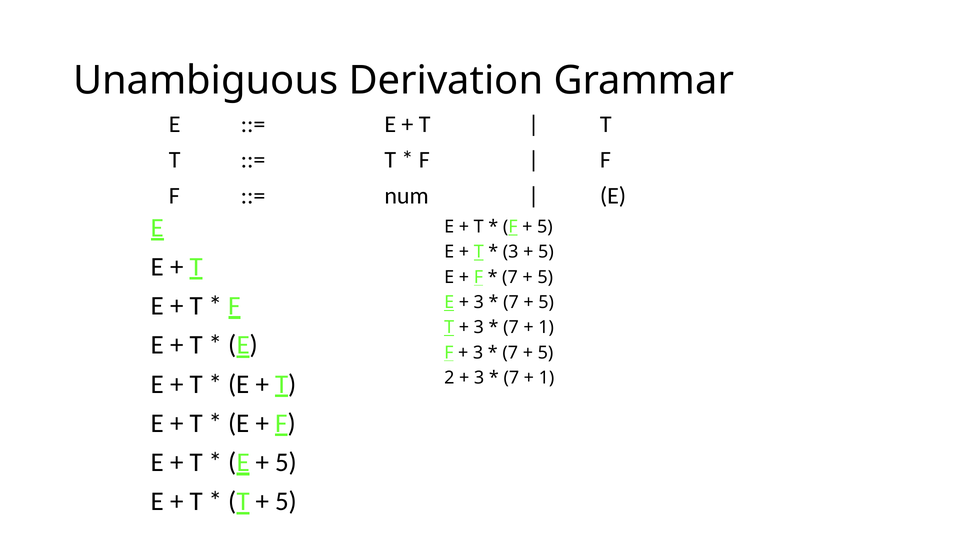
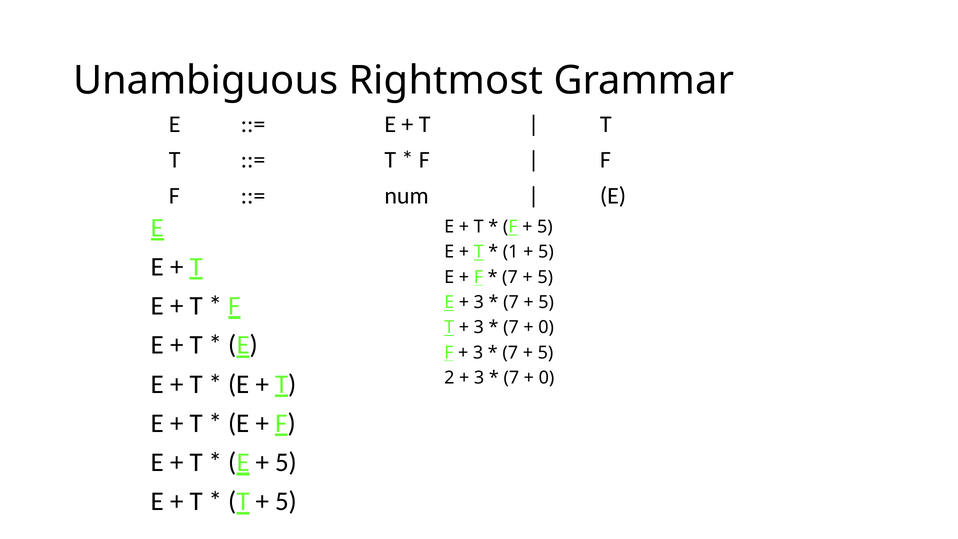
Derivation: Derivation -> Rightmost
3 at (511, 252): 3 -> 1
1 at (546, 327): 1 -> 0
1 at (547, 378): 1 -> 0
